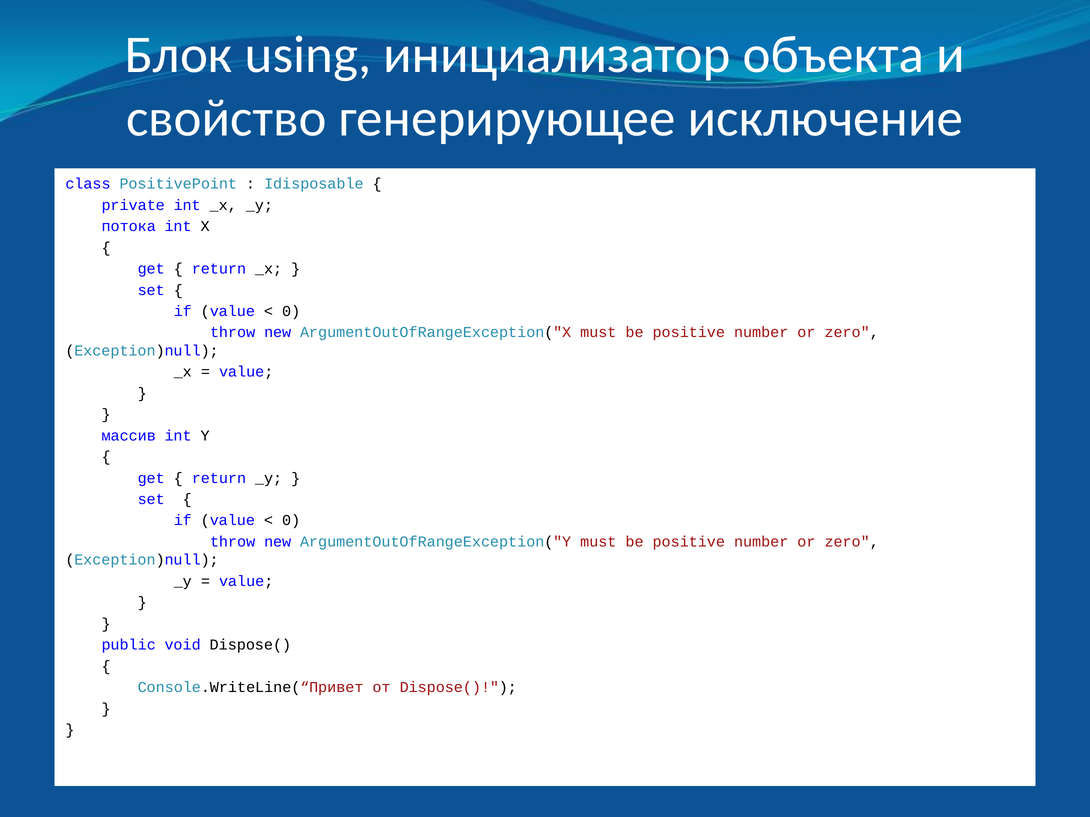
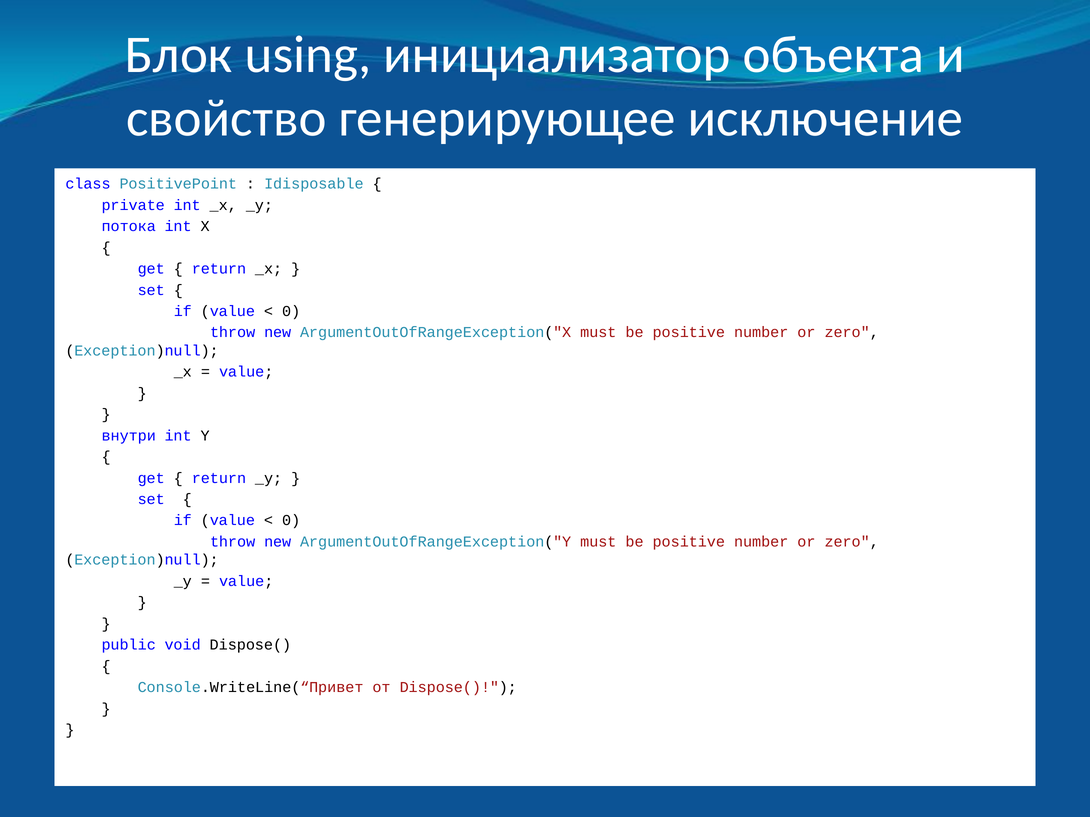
массив: массив -> внутри
